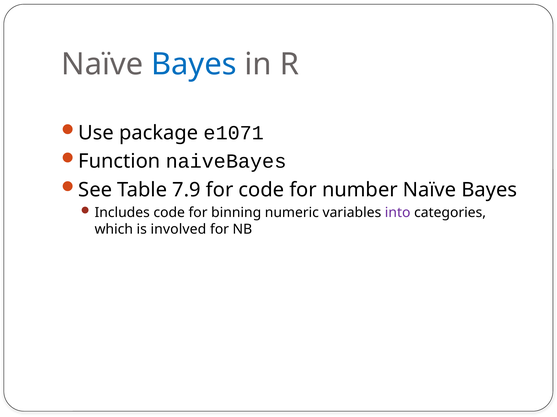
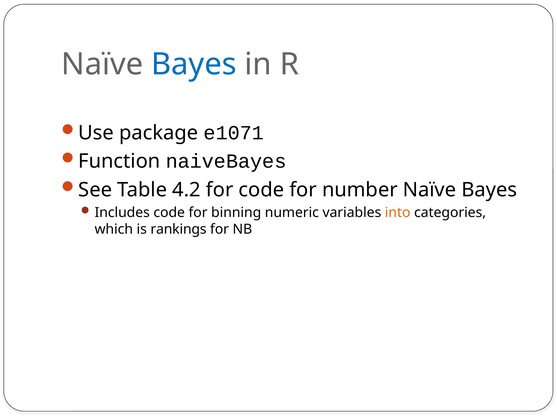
7.9: 7.9 -> 4.2
into colour: purple -> orange
involved: involved -> rankings
